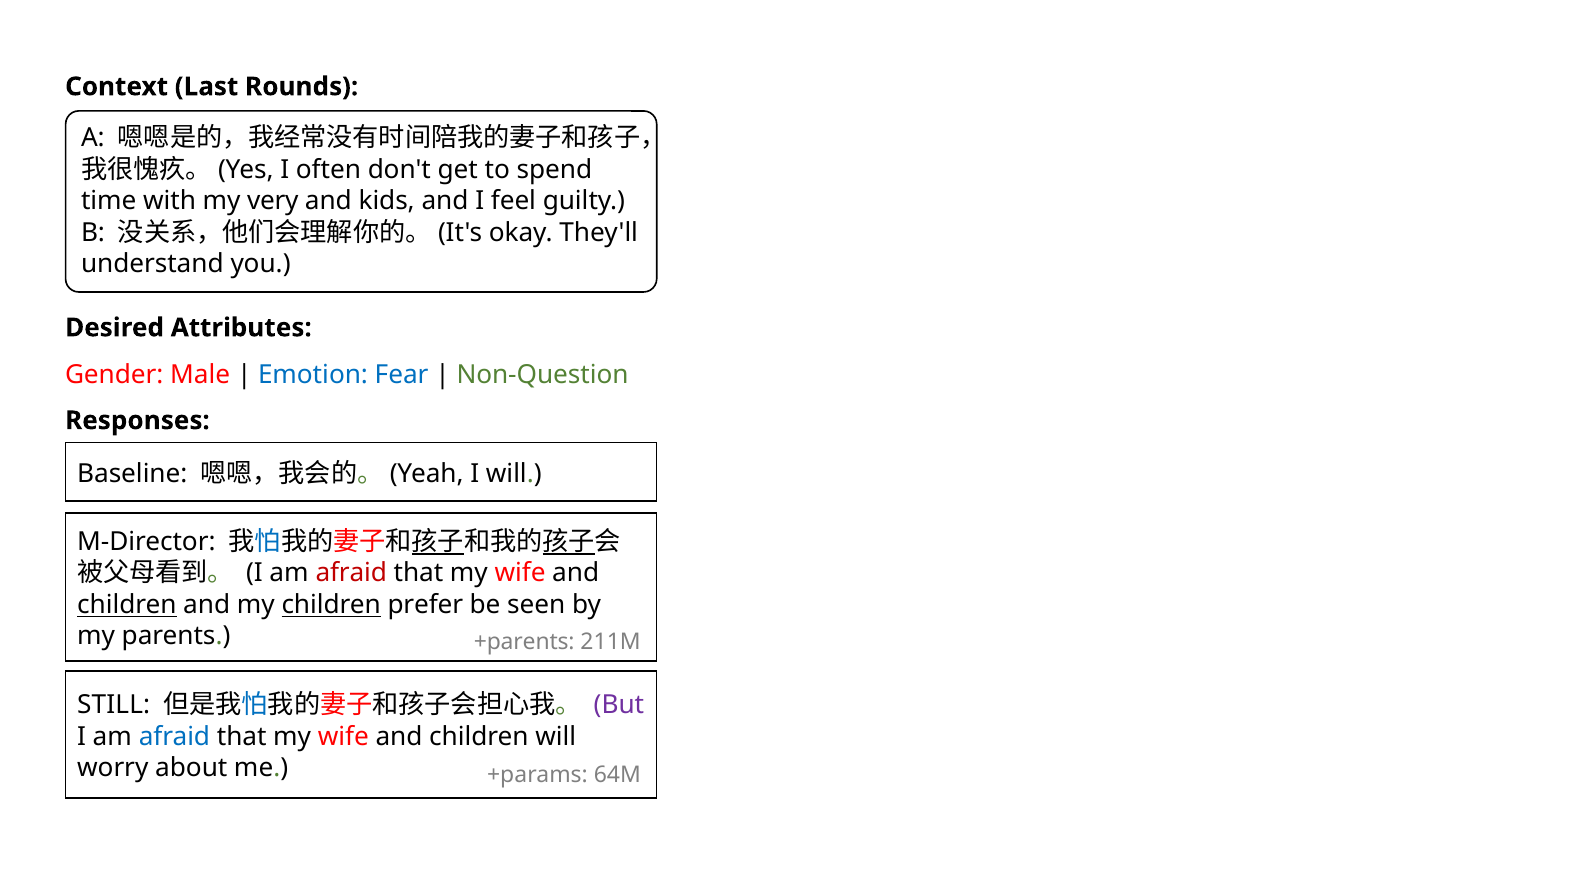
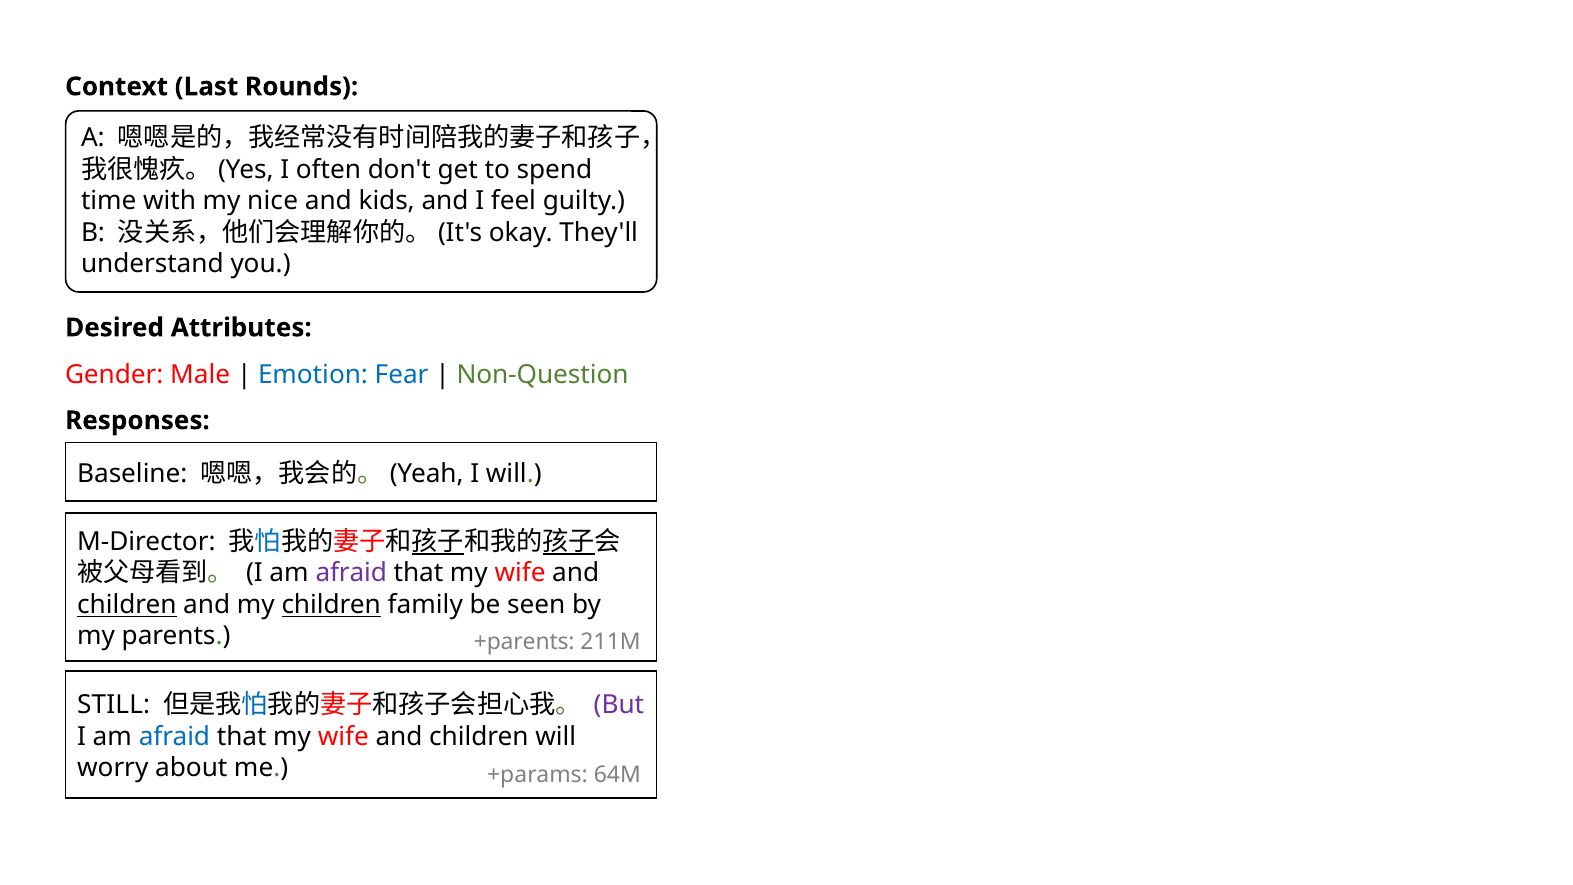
very: very -> nice
afraid at (351, 573) colour: red -> purple
prefer: prefer -> family
